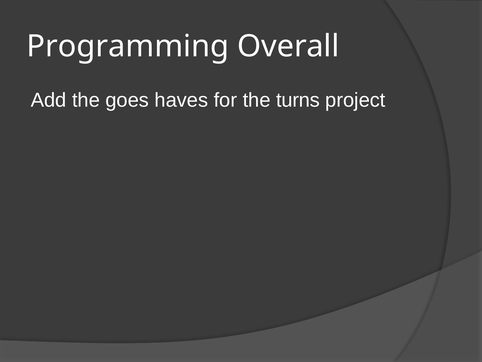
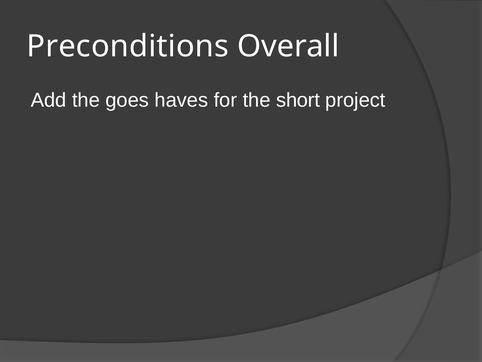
Programming: Programming -> Preconditions
turns: turns -> short
